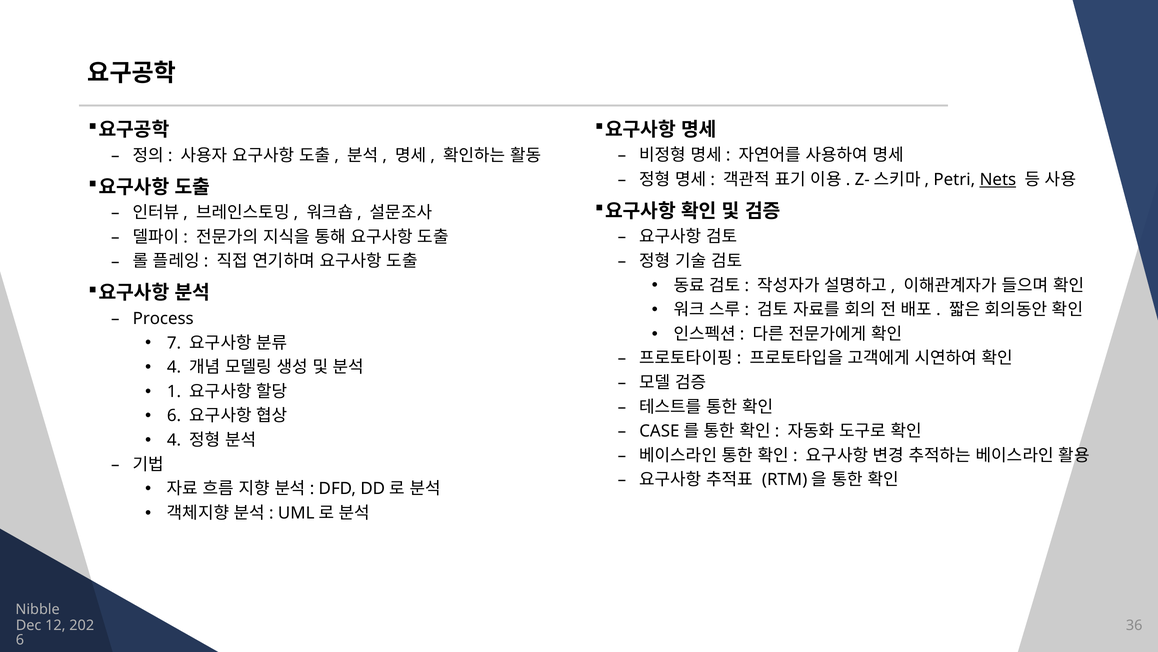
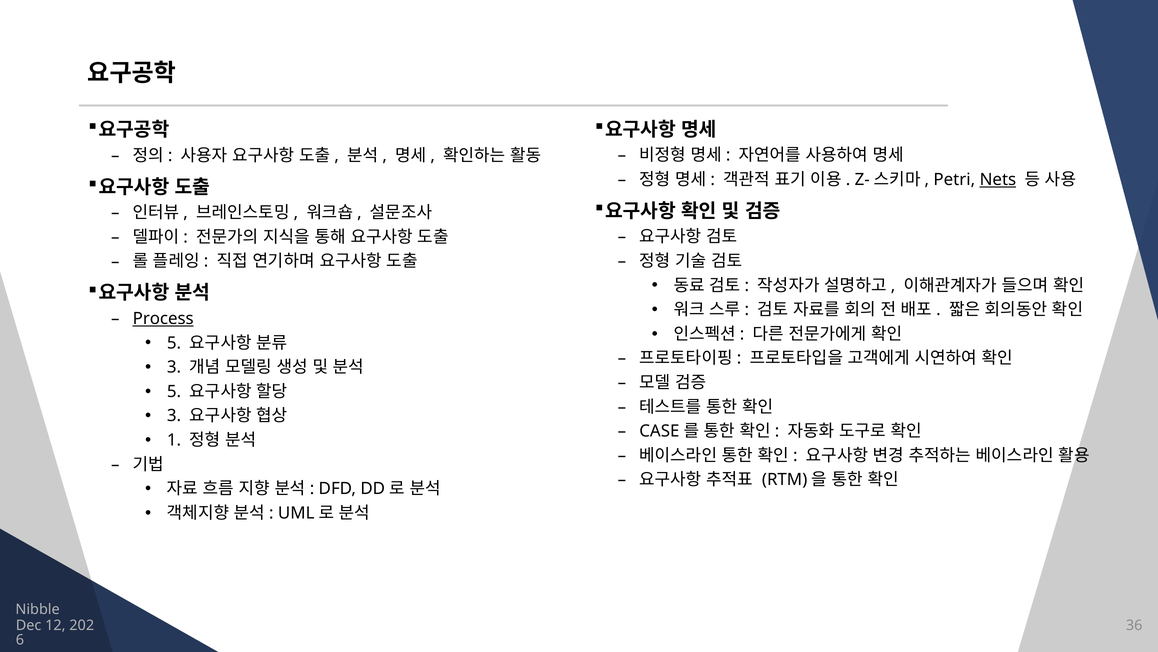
Process underline: none -> present
7 at (174, 343): 7 -> 5
4 at (174, 367): 4 -> 3
1 at (174, 391): 1 -> 5
6 at (174, 415): 6 -> 3
4 at (174, 440): 4 -> 1
